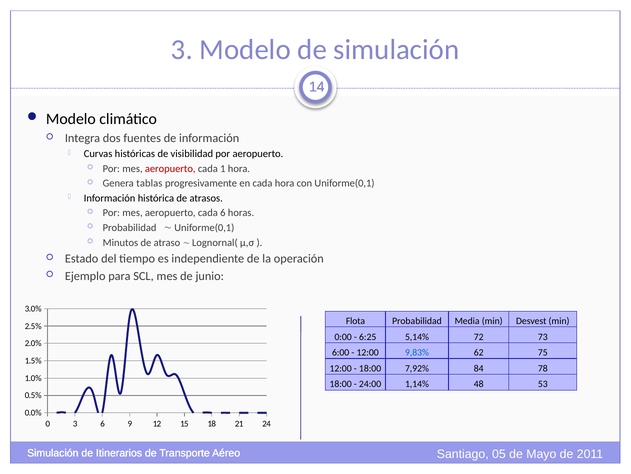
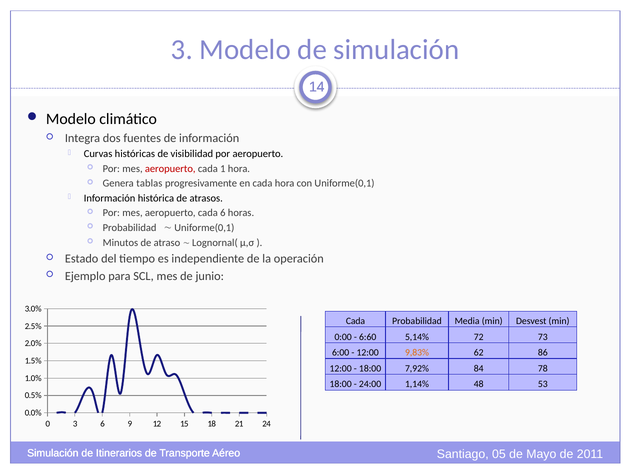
Flota at (355, 321): Flota -> Cada
6:25: 6:25 -> 6:60
9,83% colour: blue -> orange
75: 75 -> 86
